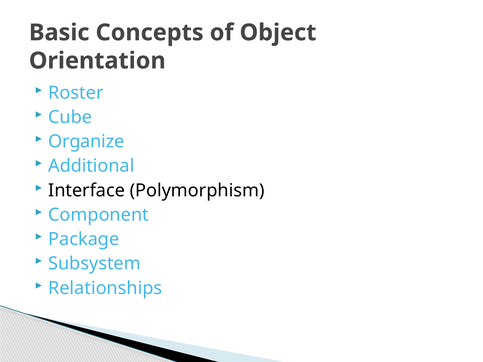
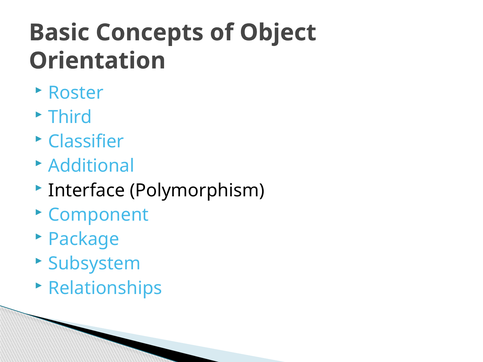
Cube: Cube -> Third
Organize: Organize -> Classifier
